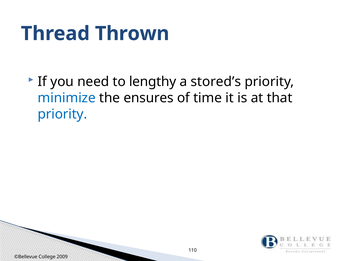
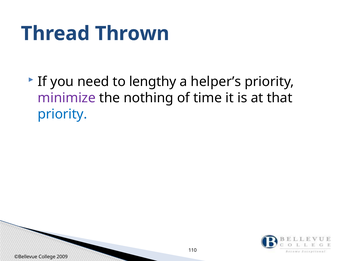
stored’s: stored’s -> helper’s
minimize colour: blue -> purple
ensures: ensures -> nothing
